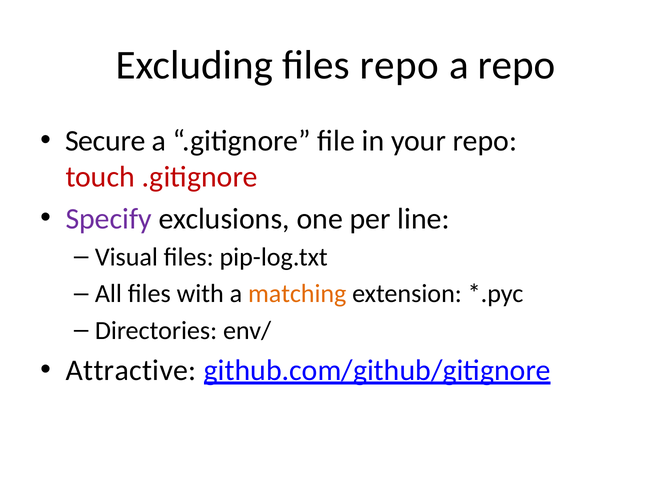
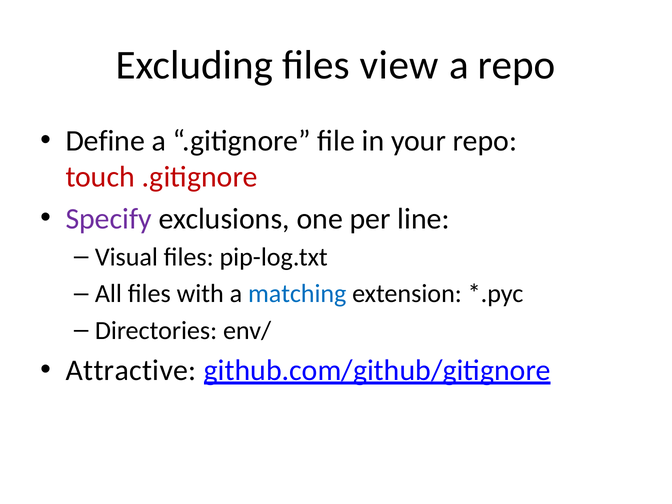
files repo: repo -> view
Secure: Secure -> Define
matching colour: orange -> blue
